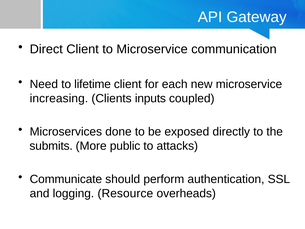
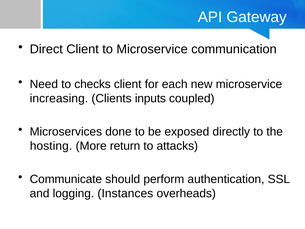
lifetime: lifetime -> checks
submits: submits -> hosting
public: public -> return
Resource: Resource -> Instances
